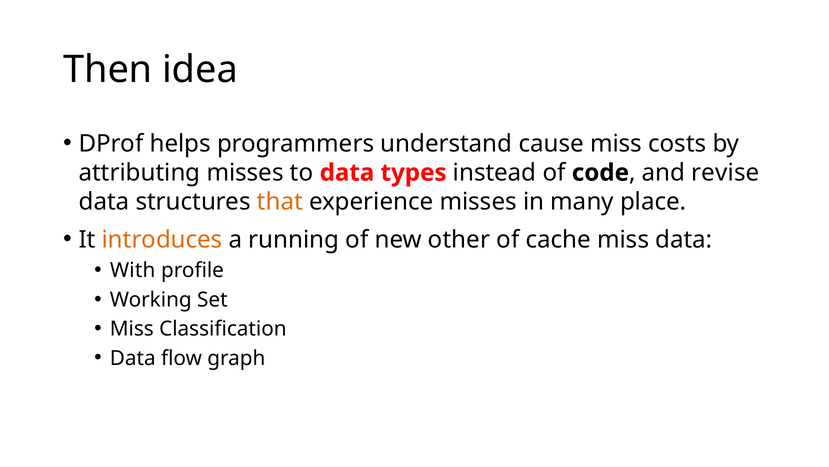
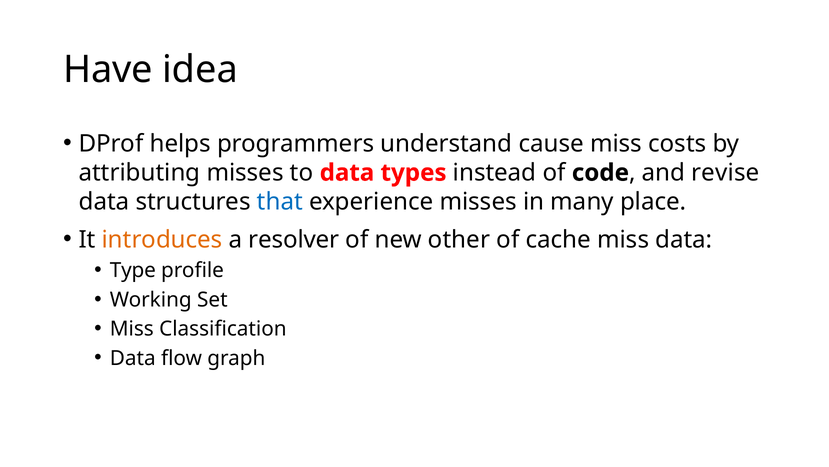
Then: Then -> Have
that colour: orange -> blue
running: running -> resolver
With: With -> Type
